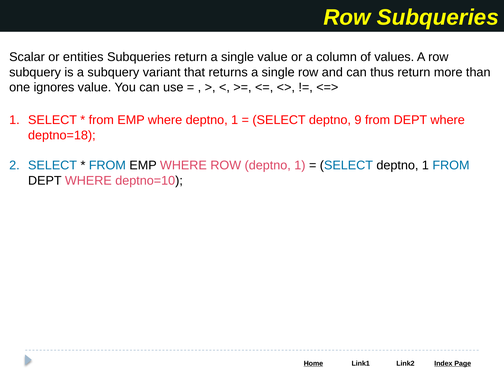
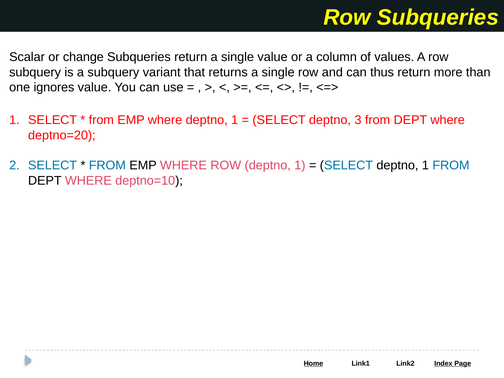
entities: entities -> change
9: 9 -> 3
deptno=18: deptno=18 -> deptno=20
